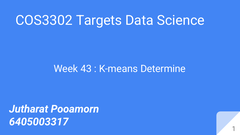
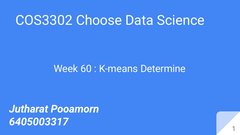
Targets: Targets -> Choose
43: 43 -> 60
